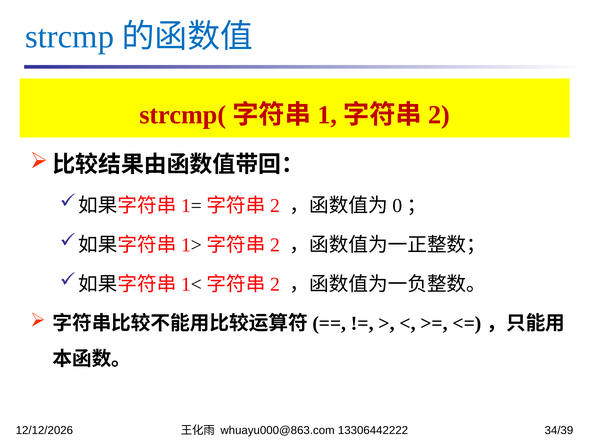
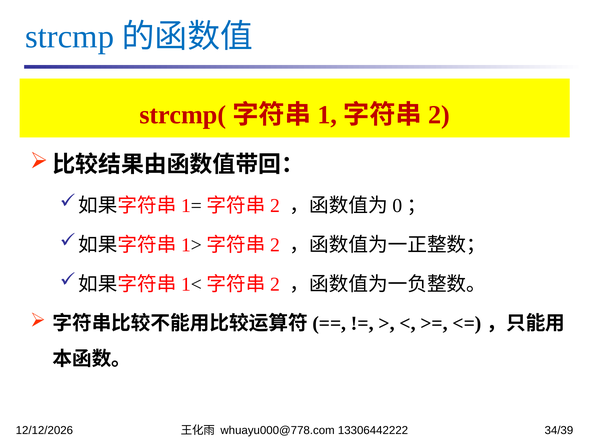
whuayu000@863.com: whuayu000@863.com -> whuayu000@778.com
